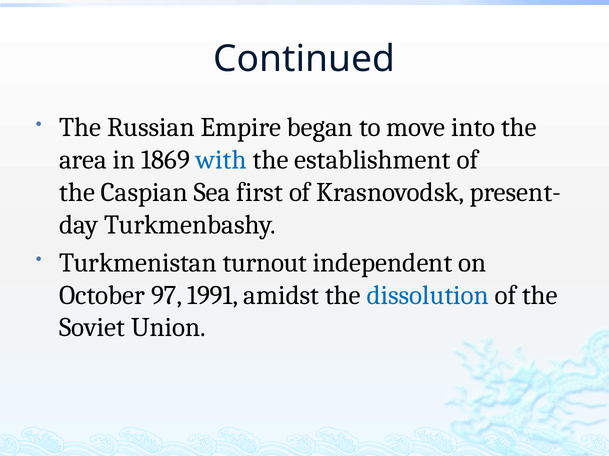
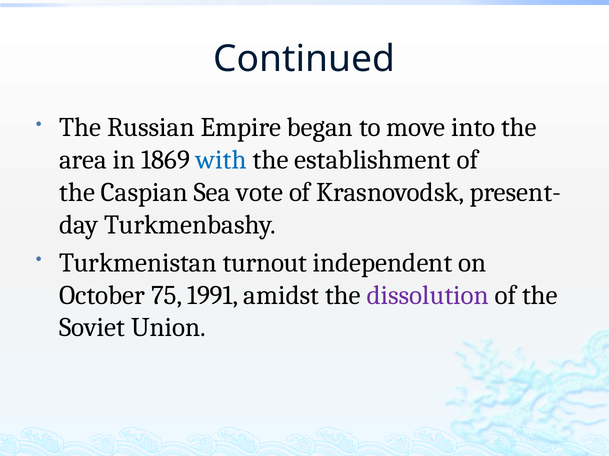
first: first -> vote
97: 97 -> 75
dissolution colour: blue -> purple
